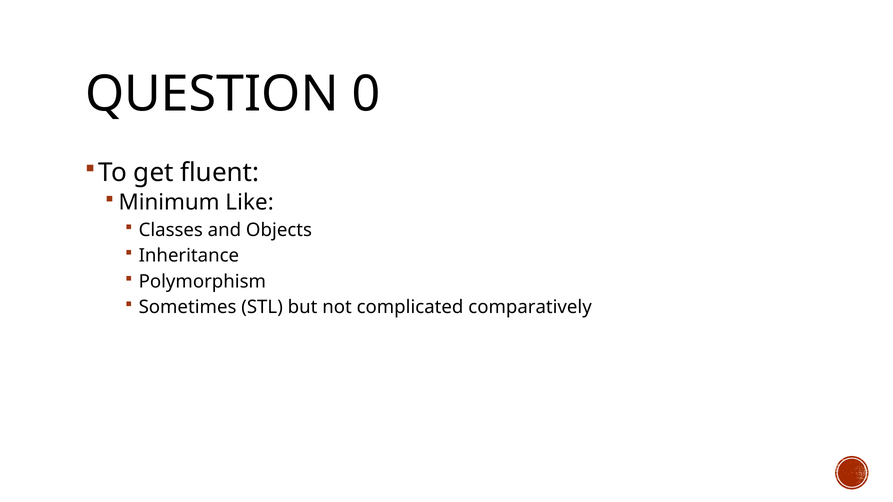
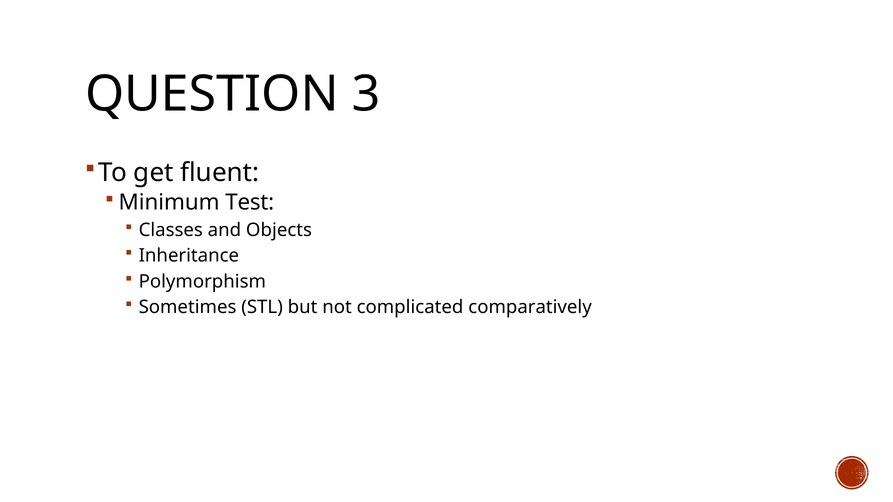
0: 0 -> 3
Like: Like -> Test
